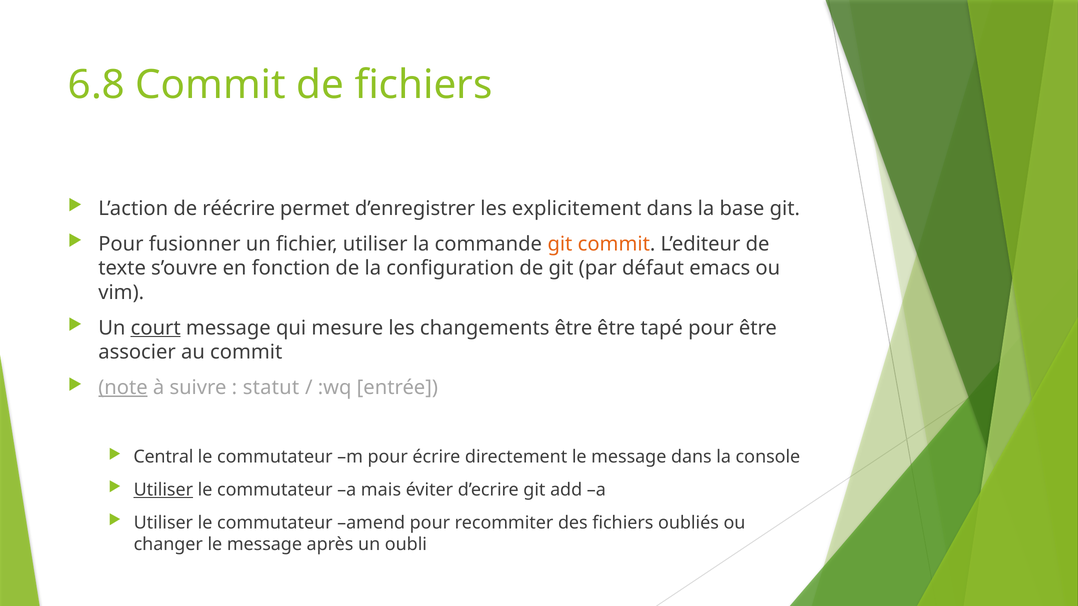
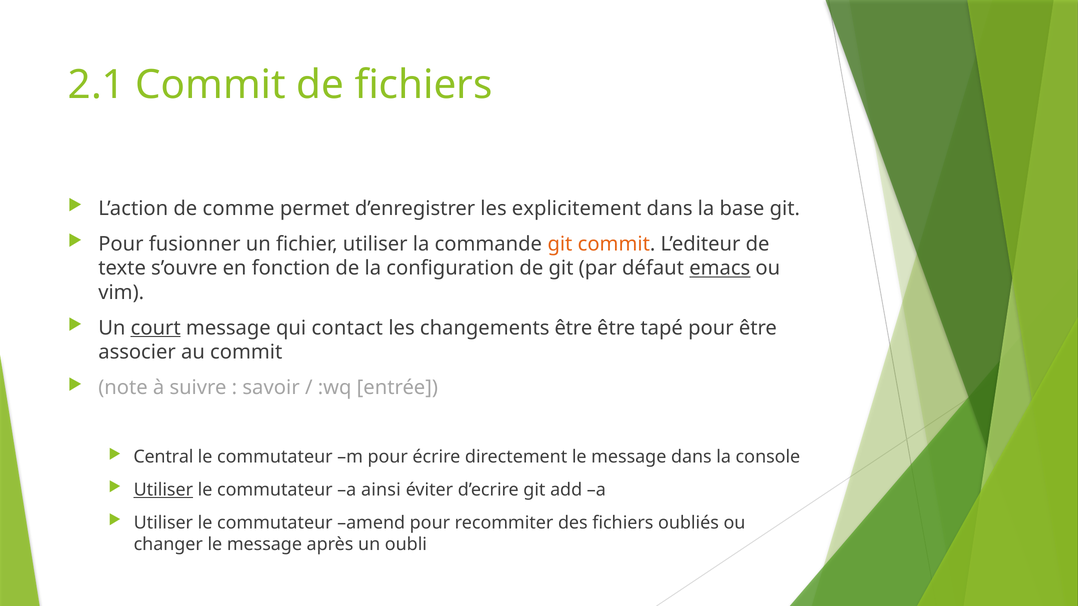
6.8: 6.8 -> 2.1
réécrire: réécrire -> comme
emacs underline: none -> present
mesure: mesure -> contact
note underline: present -> none
statut: statut -> savoir
mais: mais -> ainsi
